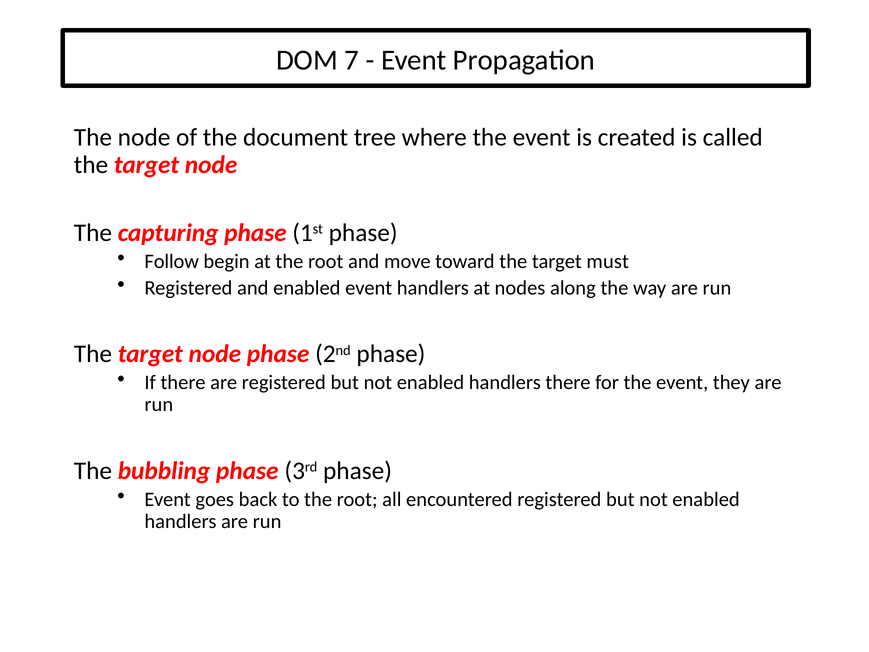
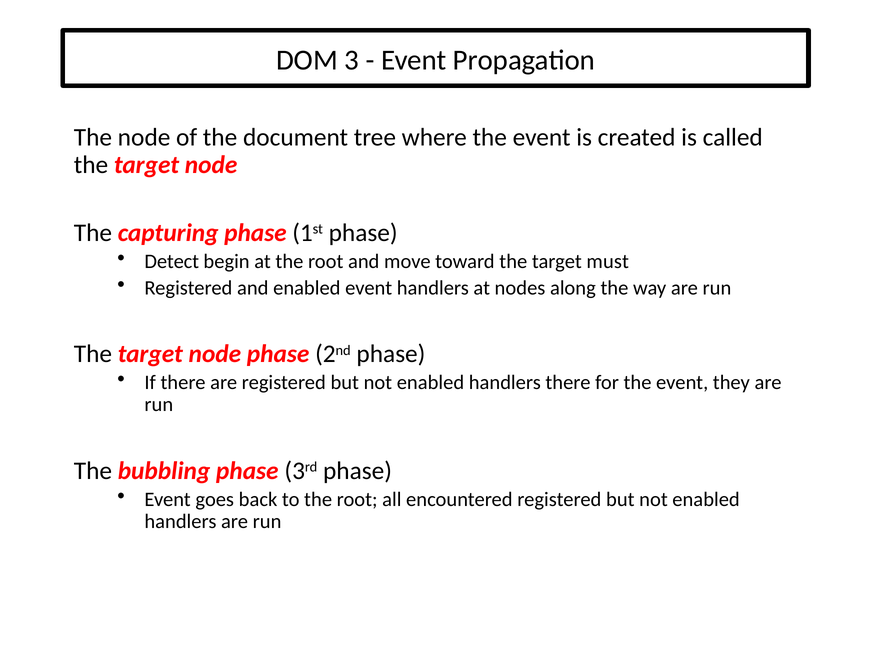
7: 7 -> 3
Follow: Follow -> Detect
